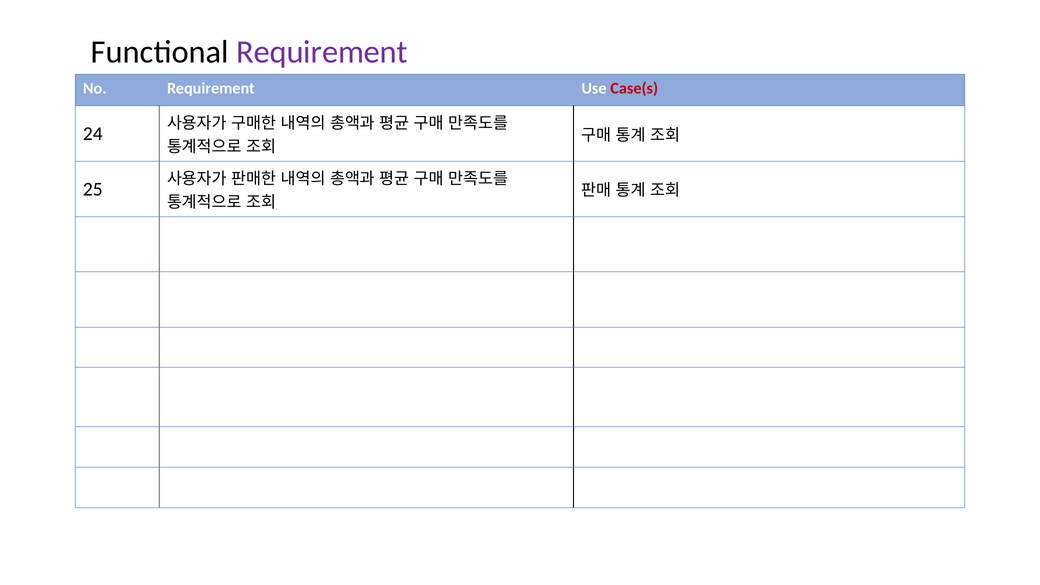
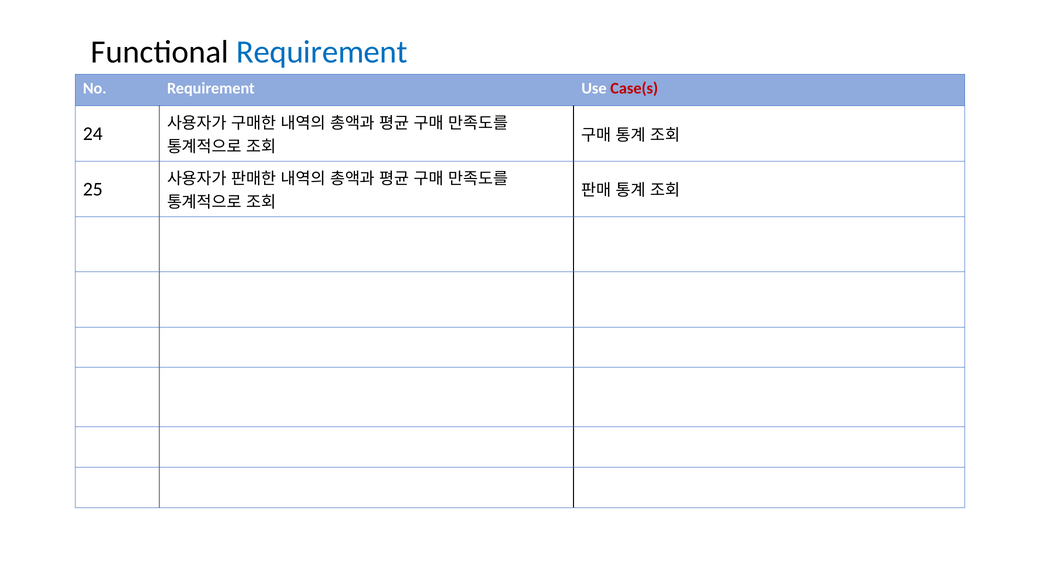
Requirement at (322, 52) colour: purple -> blue
